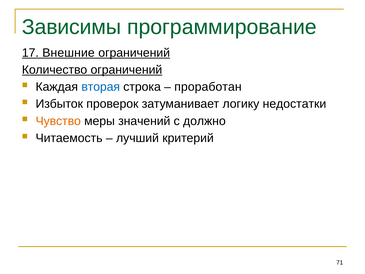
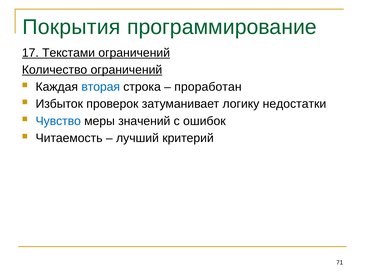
Зависимы: Зависимы -> Покрытия
Внешние: Внешние -> Текстами
Чувство colour: orange -> blue
должно: должно -> ошибок
